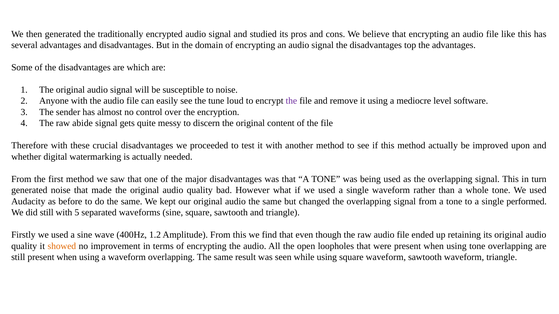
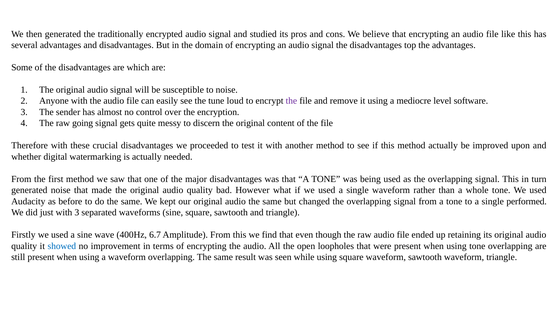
abide: abide -> going
did still: still -> just
with 5: 5 -> 3
1.2: 1.2 -> 6.7
showed colour: orange -> blue
